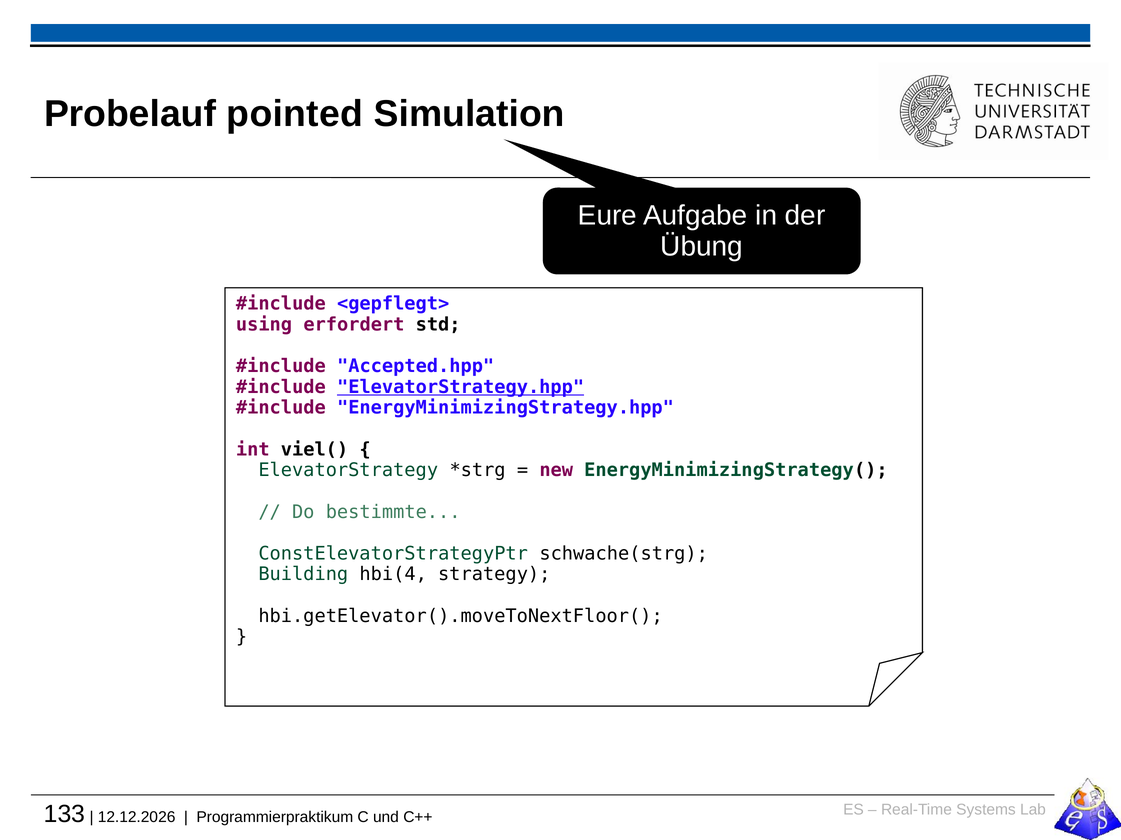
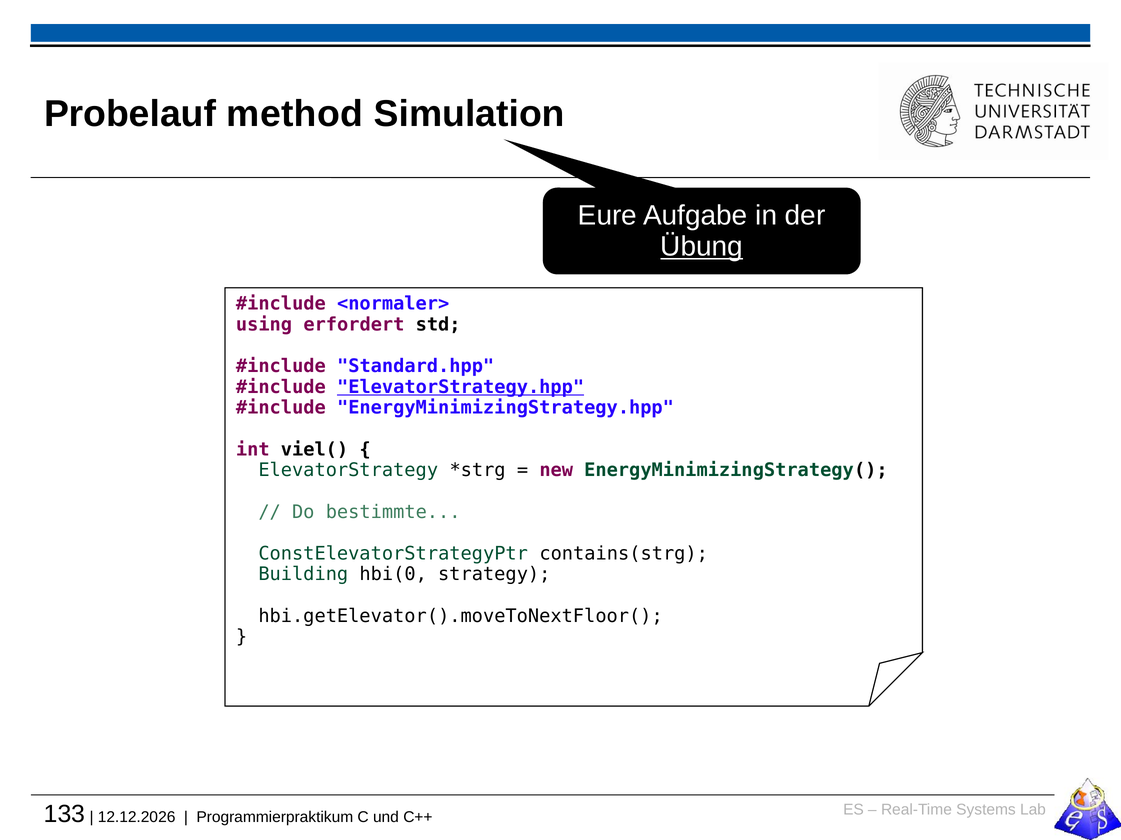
pointed: pointed -> method
Übung underline: none -> present
<gepflegt>: <gepflegt> -> <normaler>
Accepted.hpp: Accepted.hpp -> Standard.hpp
schwache(strg: schwache(strg -> contains(strg
hbi(4: hbi(4 -> hbi(0
